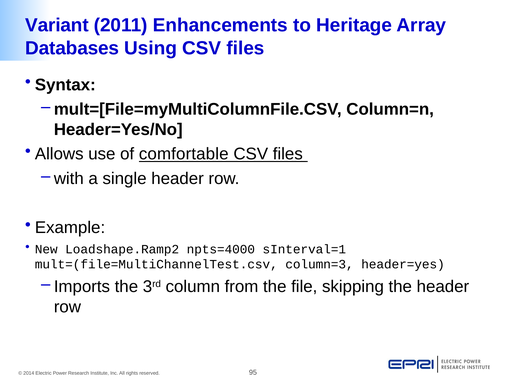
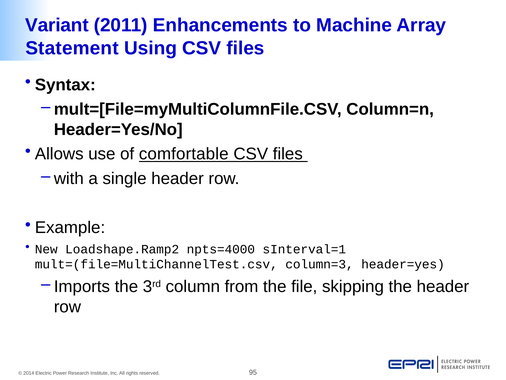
Heritage: Heritage -> Machine
Databases: Databases -> Statement
